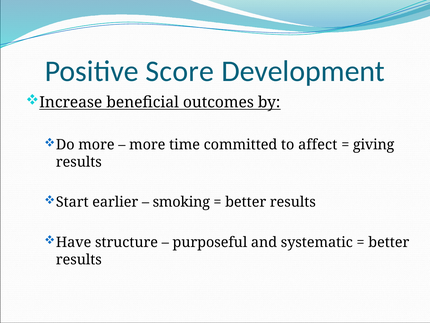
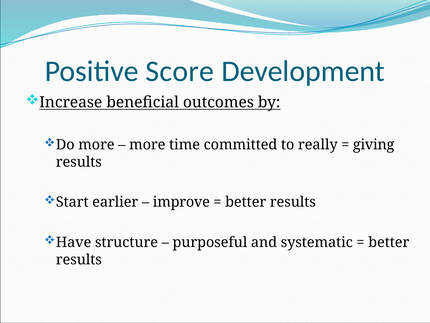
affect: affect -> really
smoking: smoking -> improve
